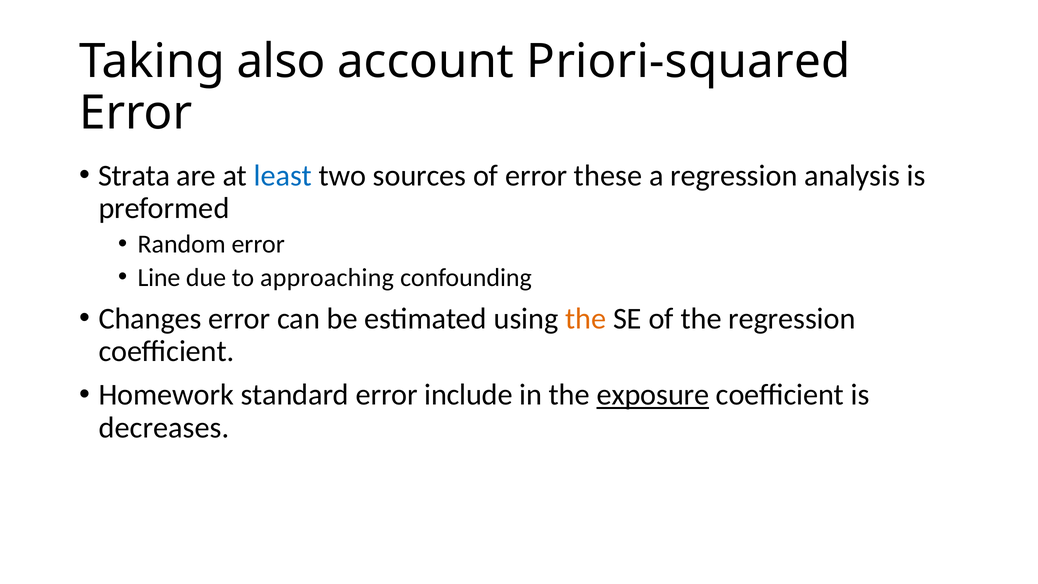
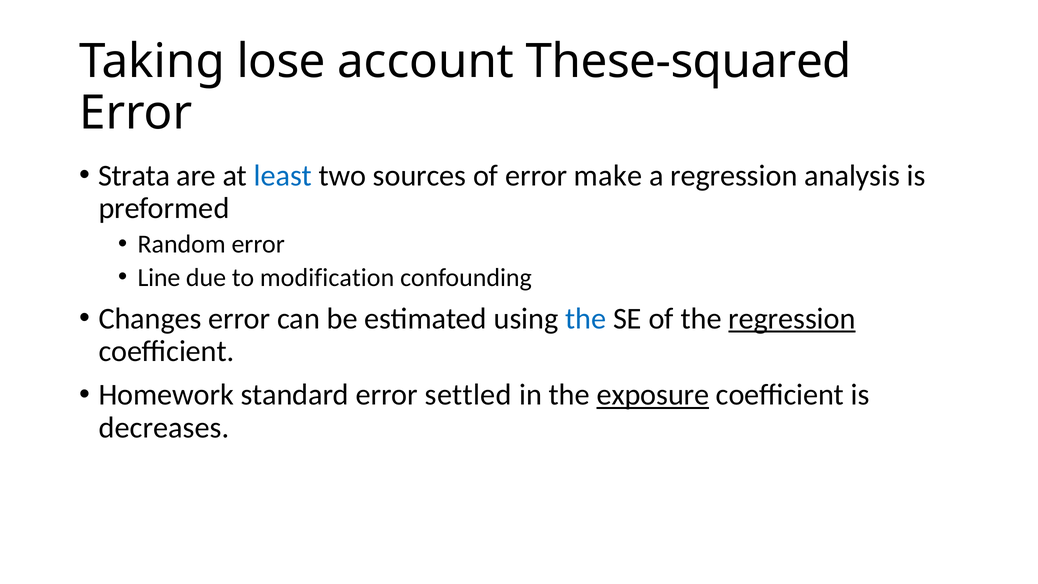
also: also -> lose
Priori-squared: Priori-squared -> These-squared
these: these -> make
approaching: approaching -> modification
the at (586, 319) colour: orange -> blue
regression at (792, 319) underline: none -> present
include: include -> settled
